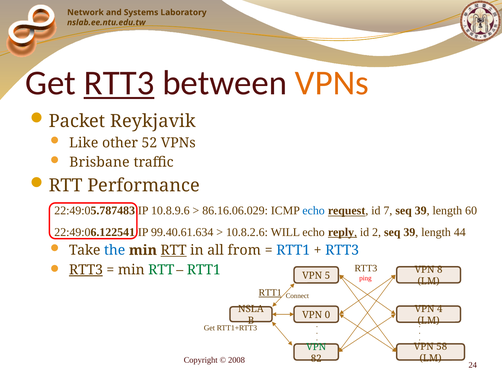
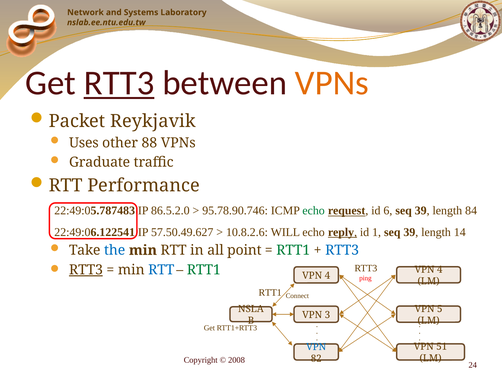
Like: Like -> Uses
52: 52 -> 88
Brisbane: Brisbane -> Graduate
10.8.9.6: 10.8.9.6 -> 86.5.2.0
86.16.06.029: 86.16.06.029 -> 95.78.90.746
echo at (314, 210) colour: blue -> green
7: 7 -> 6
60: 60 -> 84
99.40.61.634: 99.40.61.634 -> 57.50.49.627
2: 2 -> 1
44: 44 -> 14
RTT at (174, 250) underline: present -> none
from: from -> point
RTT1 at (293, 250) colour: blue -> green
RTT at (161, 269) colour: green -> blue
8 at (440, 269): 8 -> 4
5 at (327, 275): 5 -> 4
RTT1 at (270, 292) underline: present -> none
4: 4 -> 5
0: 0 -> 3
58: 58 -> 51
VPN at (316, 346) colour: green -> blue
